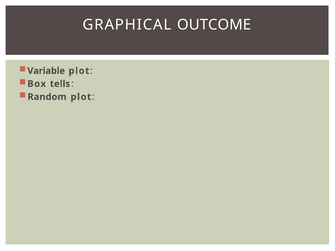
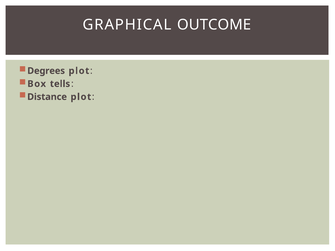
Variable: Variable -> Degrees
Random: Random -> Distance
